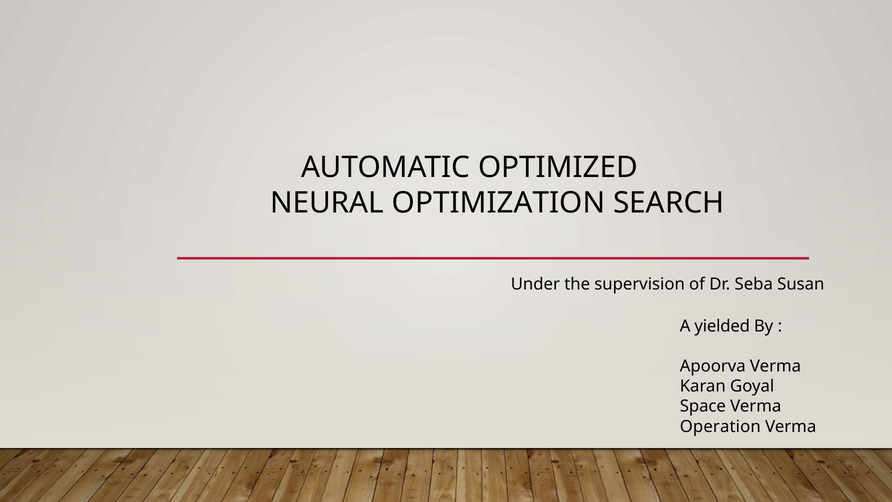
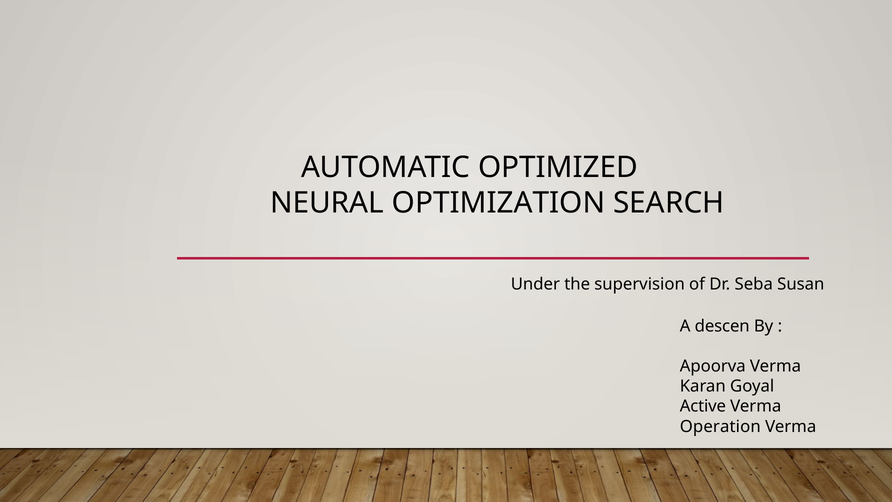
yielded: yielded -> descen
Space: Space -> Active
